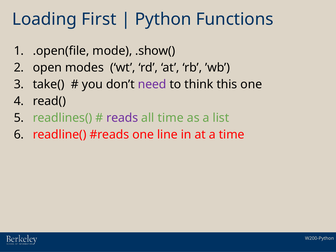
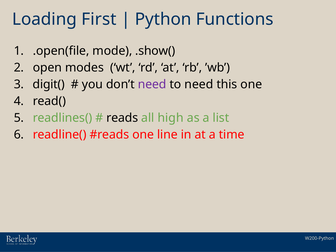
take(: take( -> digit(
to think: think -> need
reads colour: purple -> black
all time: time -> high
